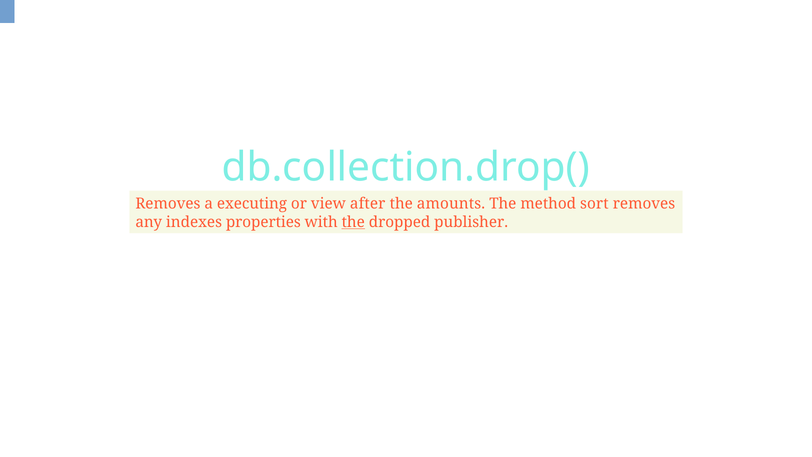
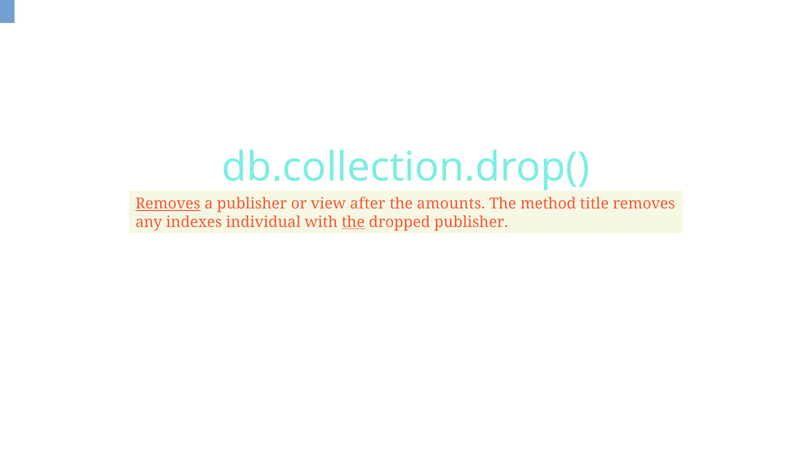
Removes at (168, 204) underline: none -> present
a executing: executing -> publisher
sort: sort -> title
properties: properties -> individual
